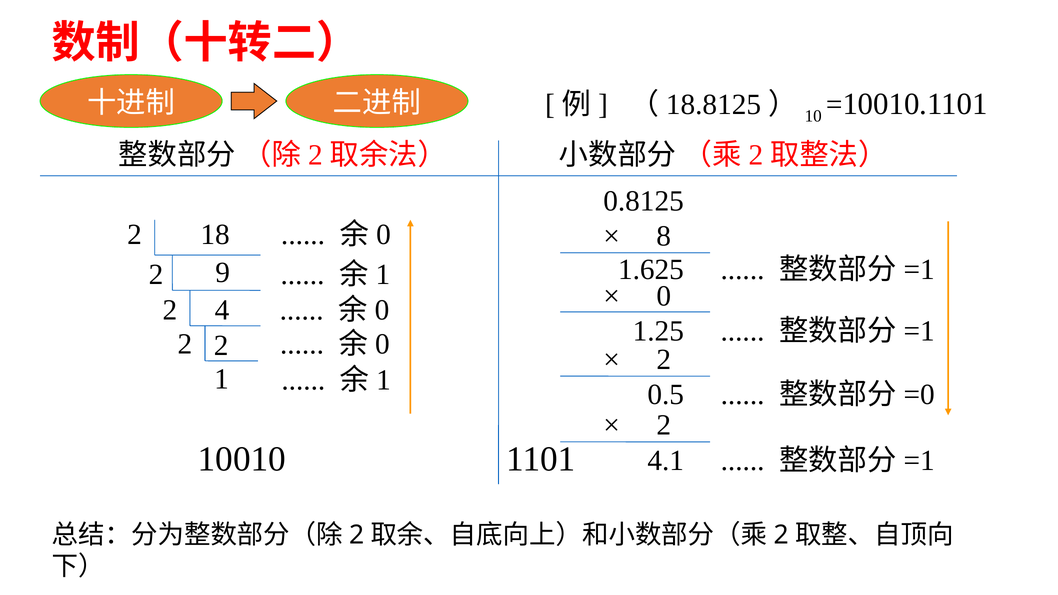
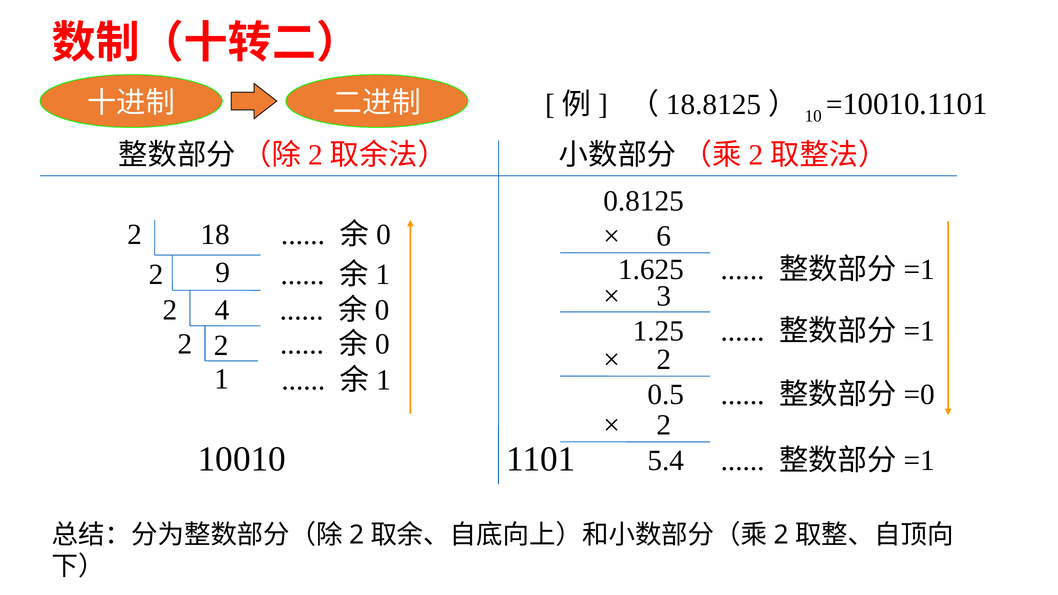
8: 8 -> 6
0: 0 -> 3
4.1: 4.1 -> 5.4
